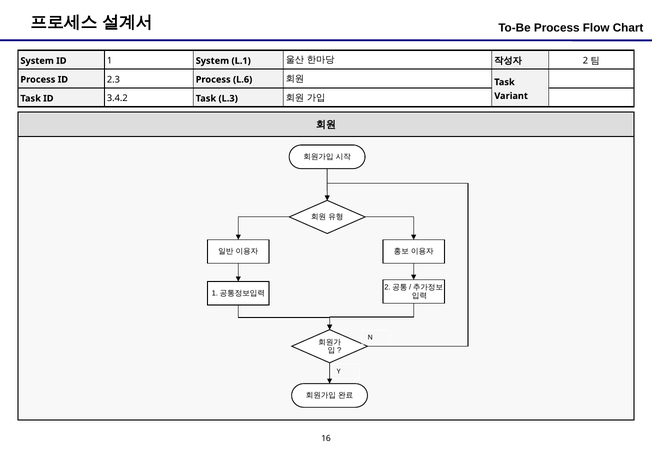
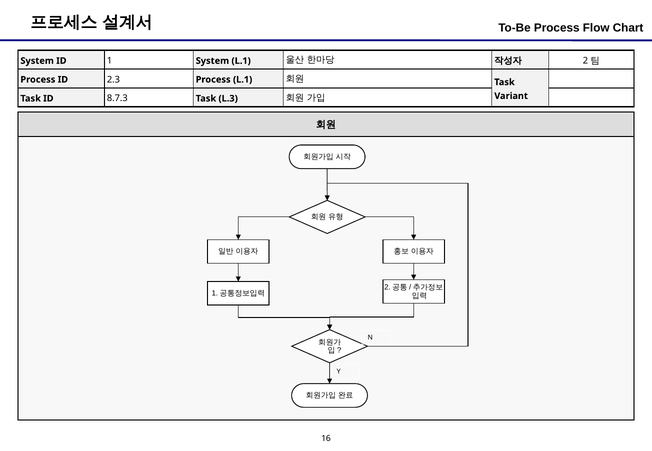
Process L.6: L.6 -> L.1
3.4.2: 3.4.2 -> 8.7.3
